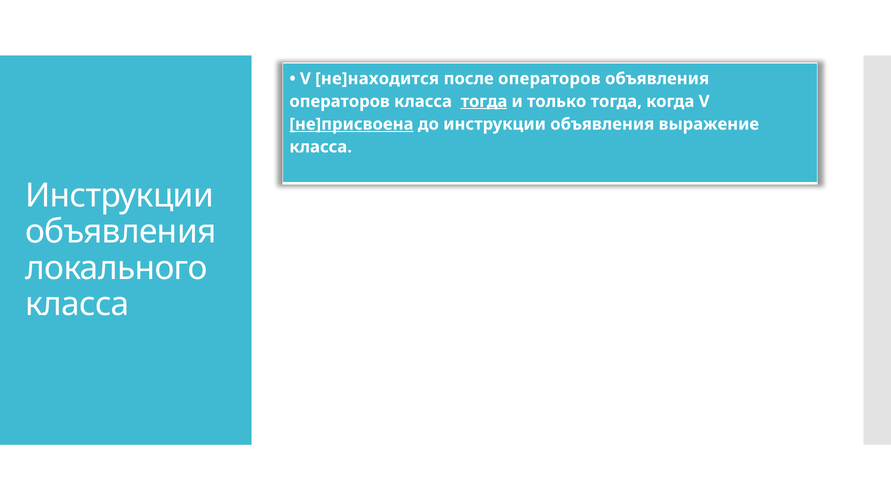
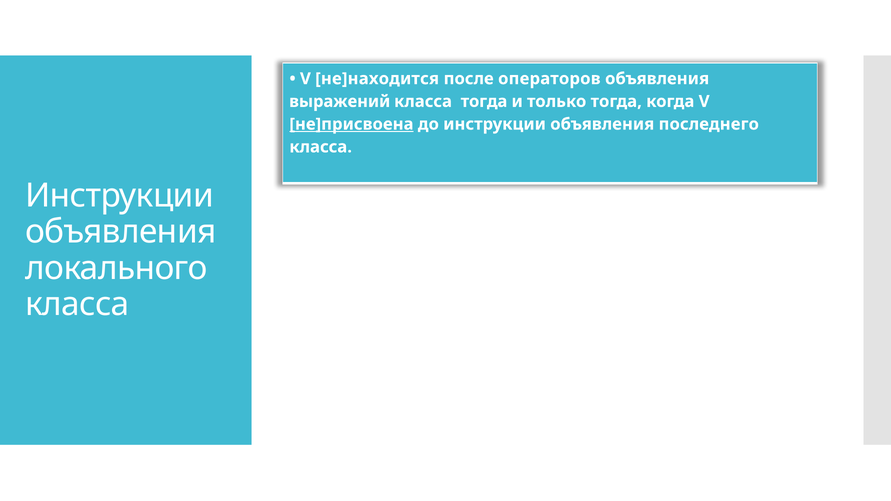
операторов at (340, 101): операторов -> выражений
тогда at (484, 101) underline: present -> none
выражение: выражение -> последнего
